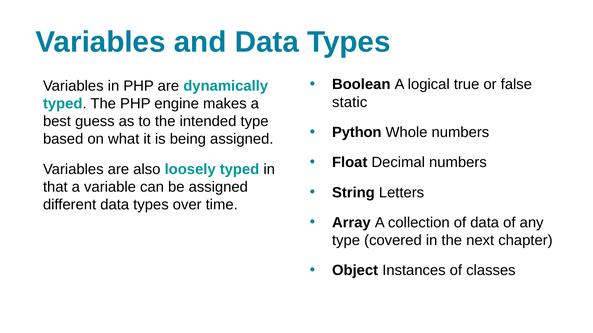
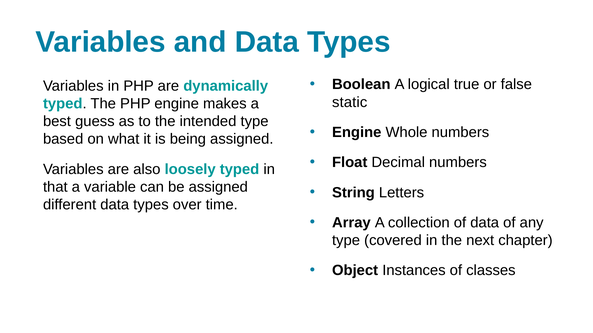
Python at (357, 133): Python -> Engine
